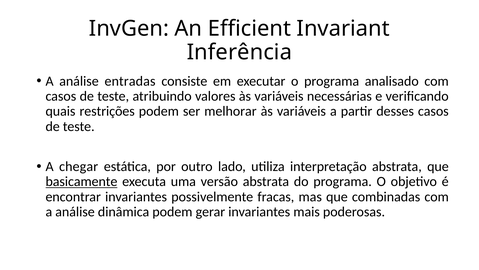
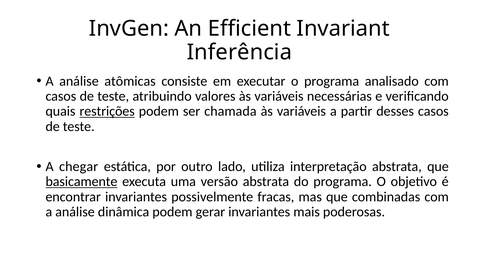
entradas: entradas -> atômicas
restrições underline: none -> present
melhorar: melhorar -> chamada
